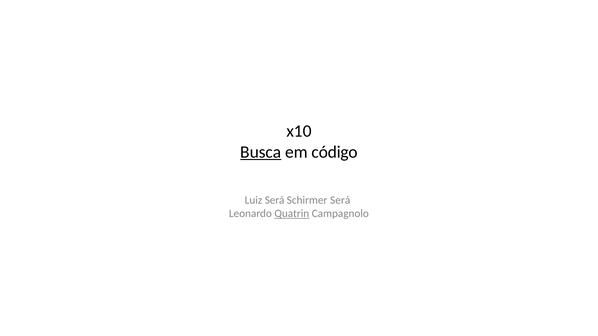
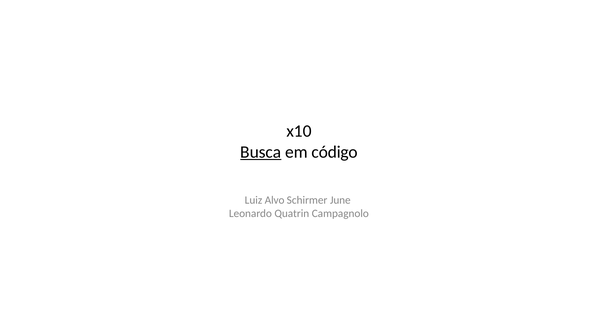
Luiz Será: Será -> Alvo
Schirmer Será: Será -> June
Quatrin underline: present -> none
